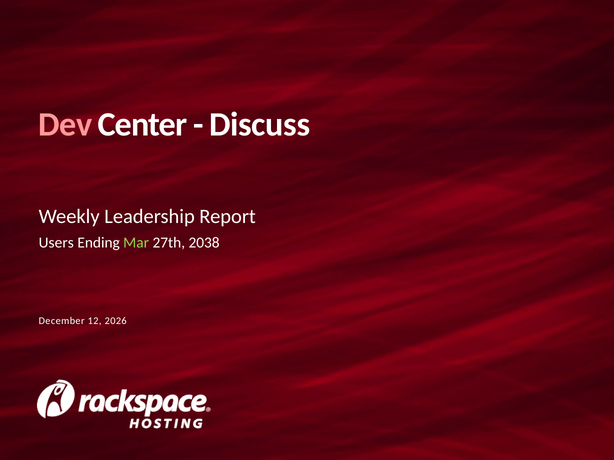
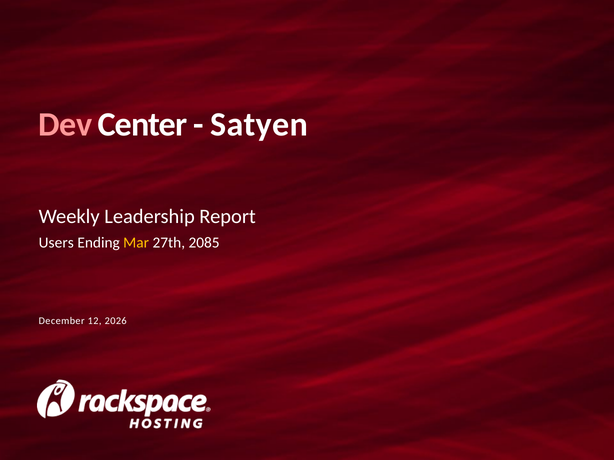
Discuss: Discuss -> Satyen
Mar colour: light green -> yellow
2038: 2038 -> 2085
